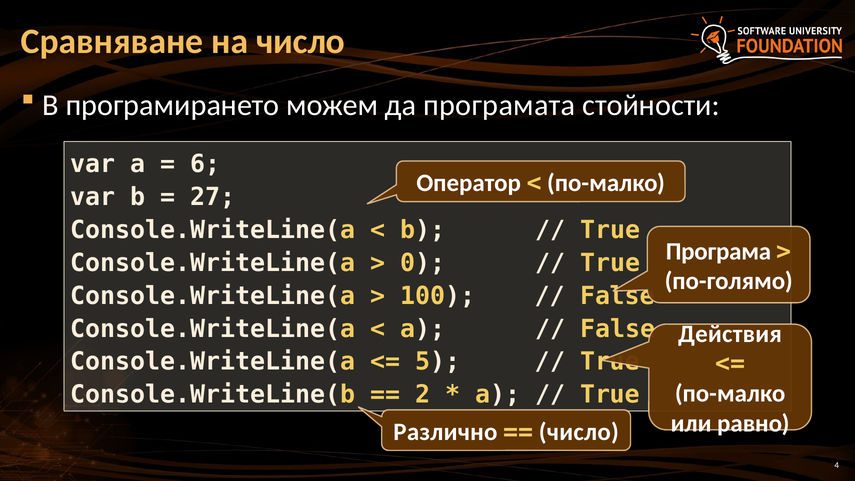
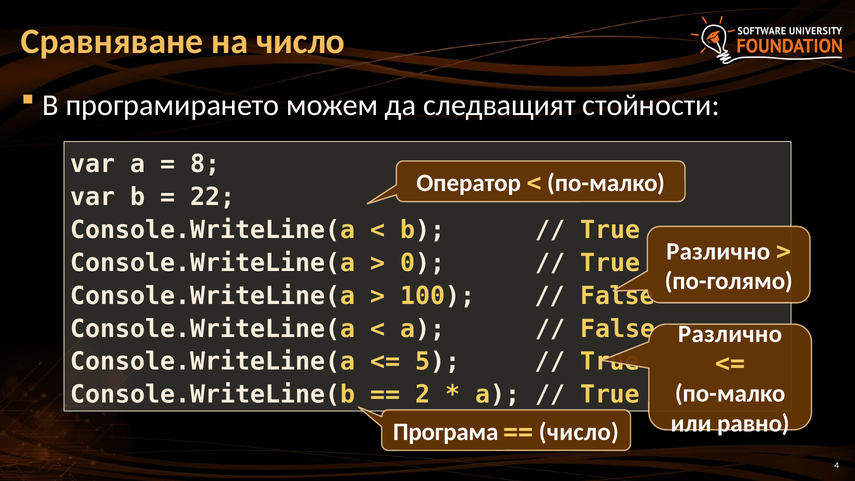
програмата: програмата -> следващият
6: 6 -> 8
27: 27 -> 22
Програма at (718, 251): Програма -> Различно
Действия at (730, 334): Действия -> Различно
Различно: Различно -> Програма
